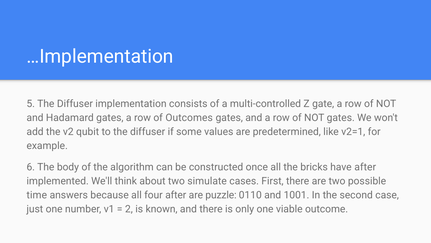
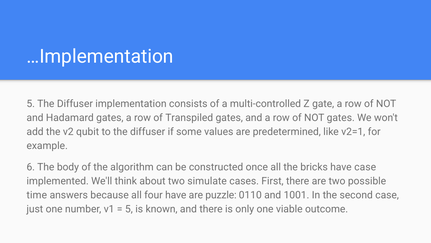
Outcomes: Outcomes -> Transpiled
have after: after -> case
four after: after -> have
2 at (129, 209): 2 -> 5
